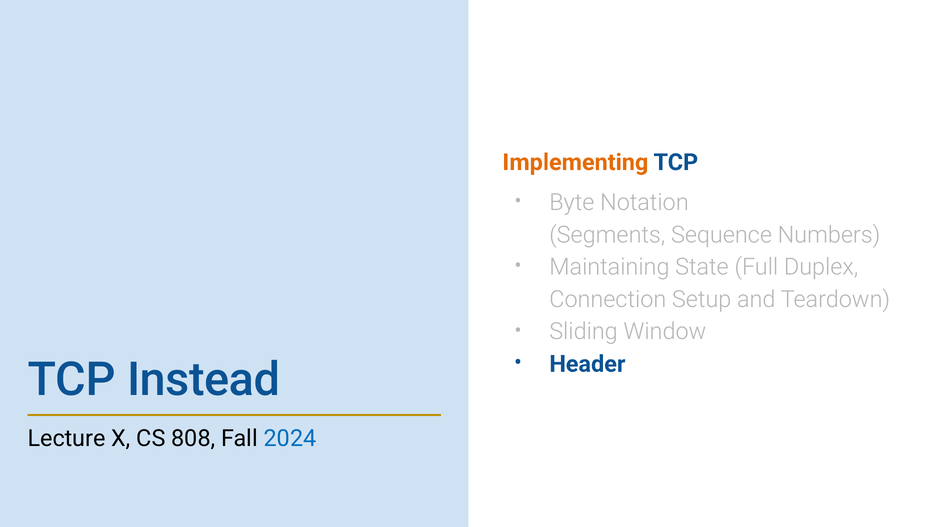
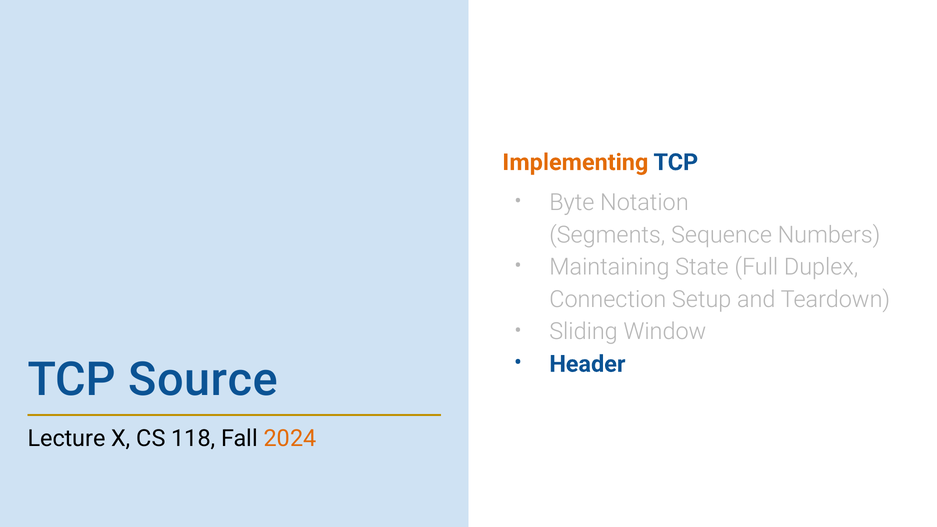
Instead: Instead -> Source
808: 808 -> 118
2024 colour: blue -> orange
